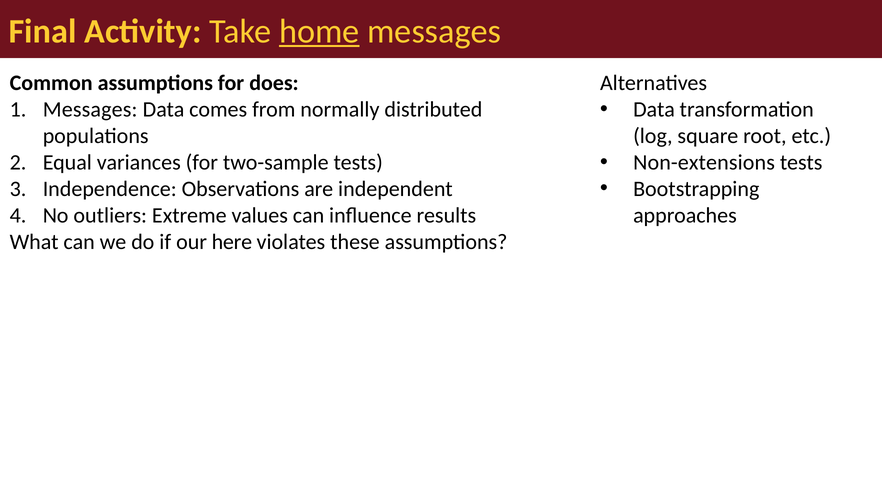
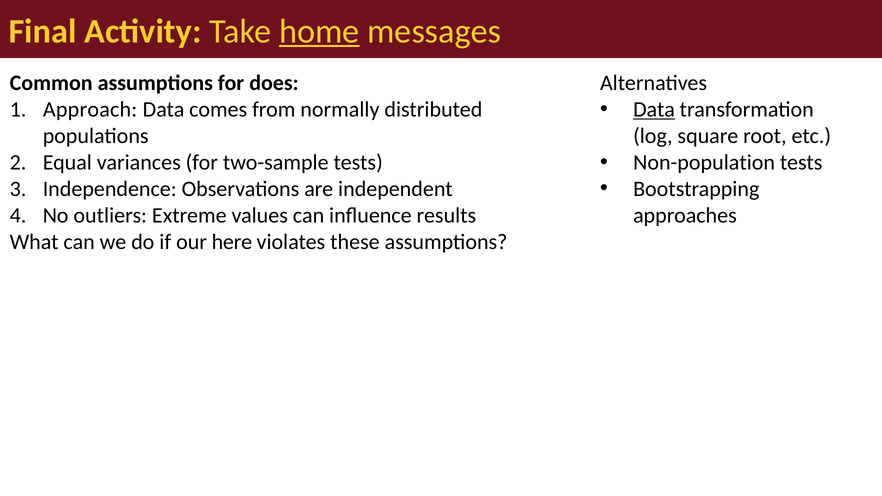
Data at (654, 110) underline: none -> present
Messages at (90, 110): Messages -> Approach
Non-extensions: Non-extensions -> Non-population
